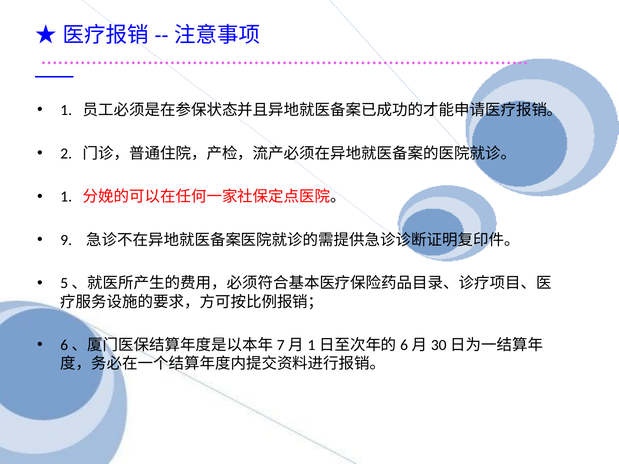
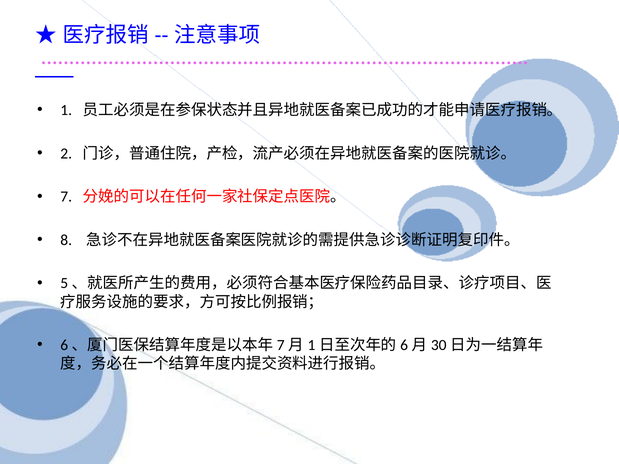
1 at (66, 197): 1 -> 7
9: 9 -> 8
